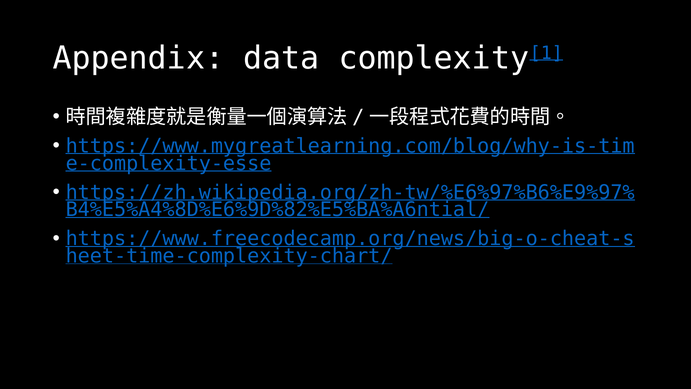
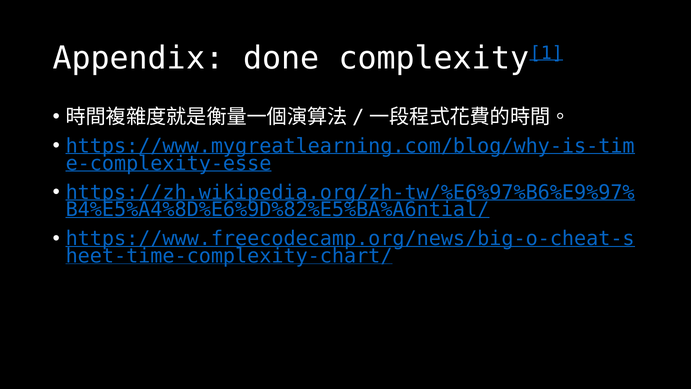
data: data -> done
